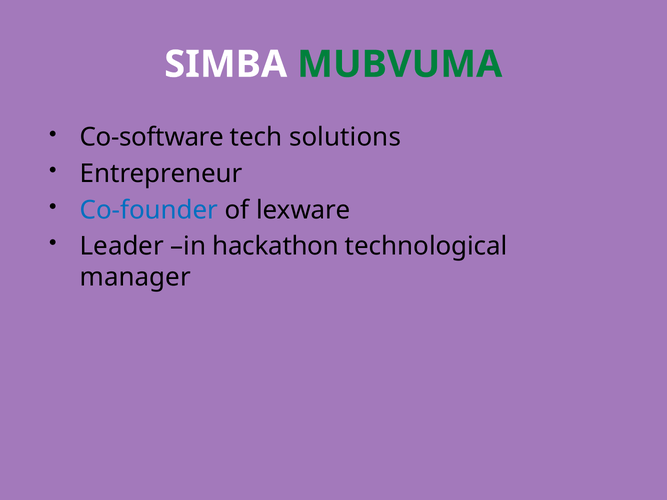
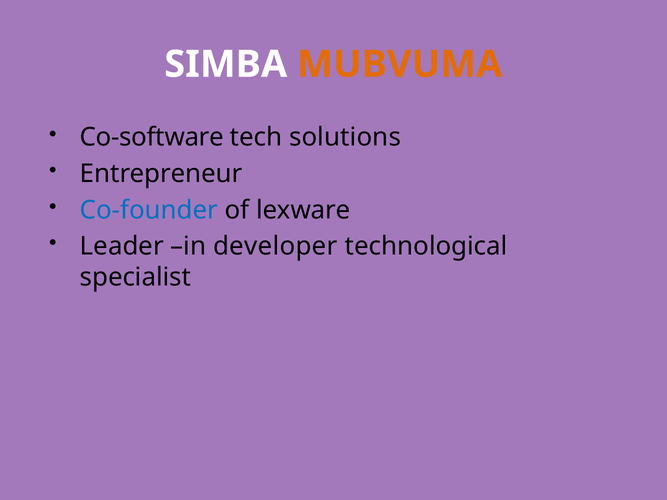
MUBVUMA colour: green -> orange
hackathon: hackathon -> developer
manager: manager -> specialist
